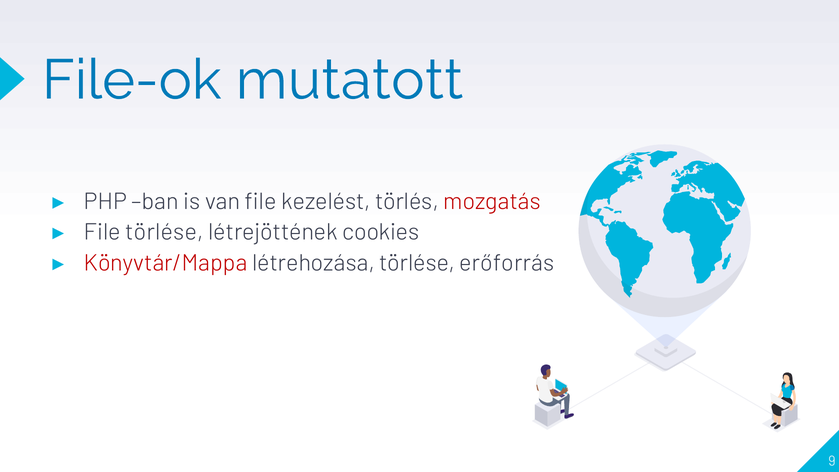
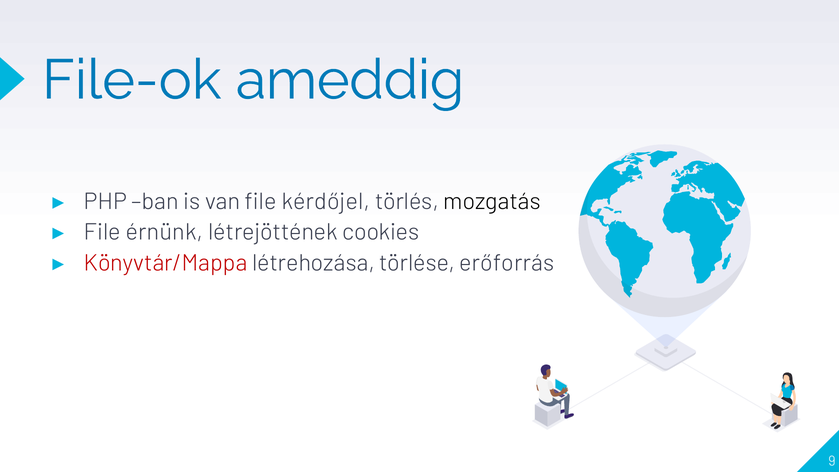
mutatott: mutatott -> ameddig
kezelést: kezelést -> kérdőjel
mozgatás colour: red -> black
File törlése: törlése -> érnünk
